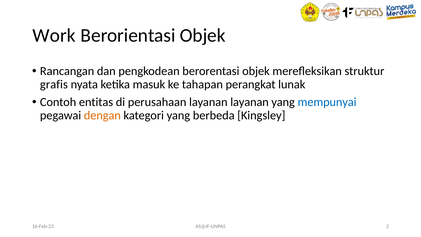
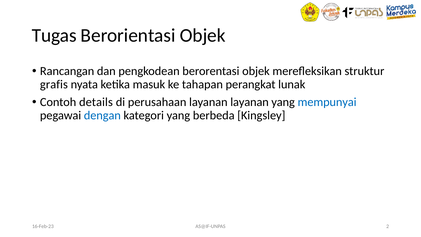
Work: Work -> Tugas
entitas: entitas -> details
dengan colour: orange -> blue
